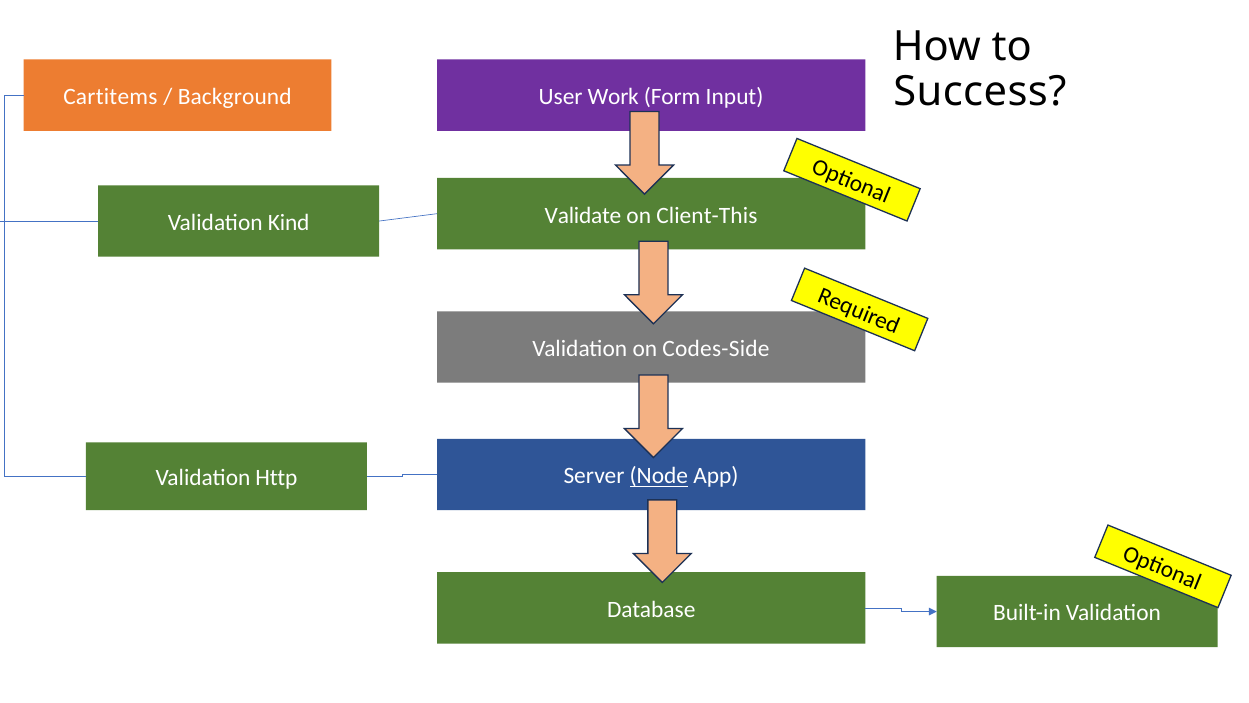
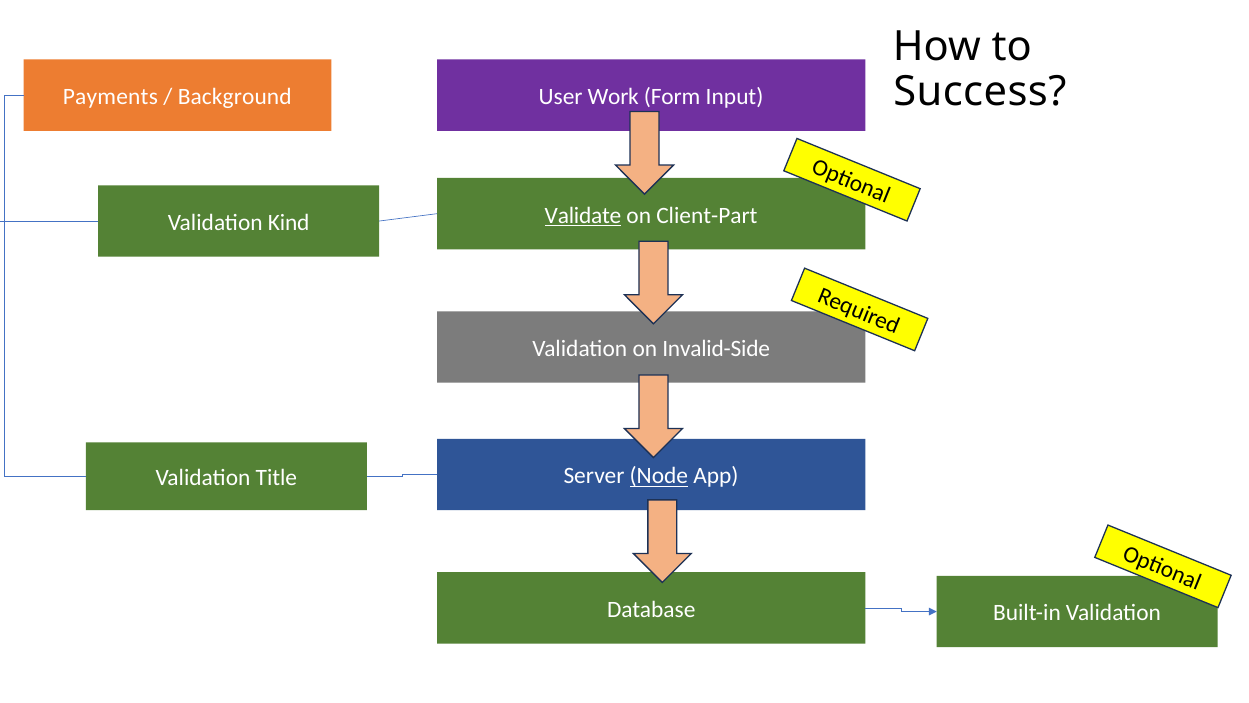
Cartitems: Cartitems -> Payments
Validate underline: none -> present
Client-This: Client-This -> Client-Part
Codes-Side: Codes-Side -> Invalid-Side
Http: Http -> Title
